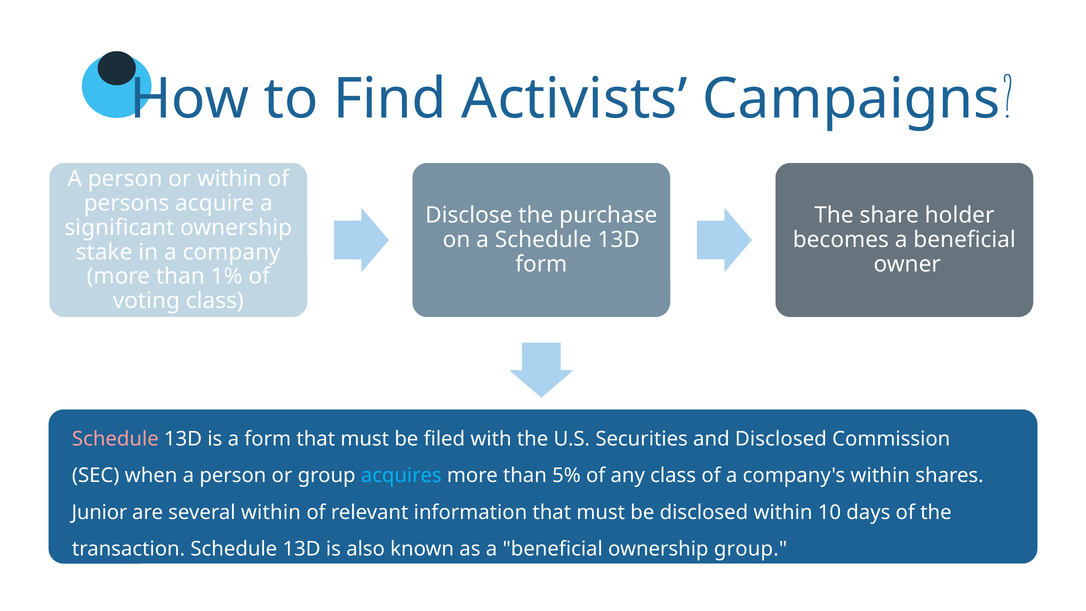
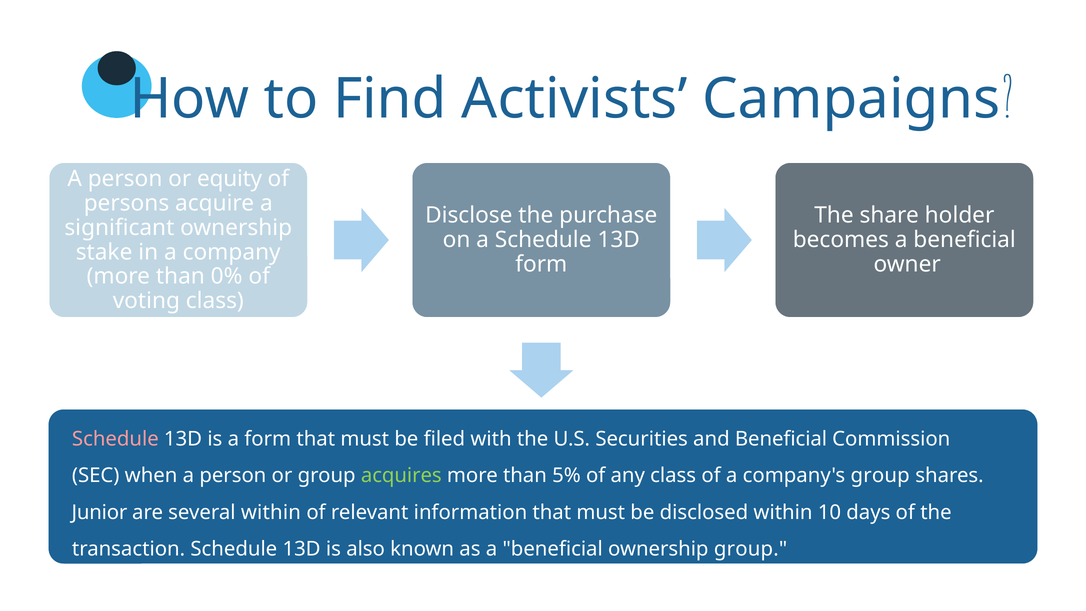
or within: within -> equity
1%: 1% -> 0%
and Disclosed: Disclosed -> Beneficial
acquires colour: light blue -> light green
company's within: within -> group
